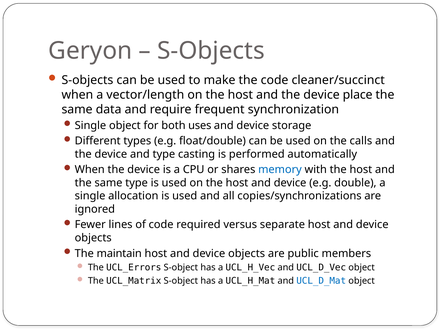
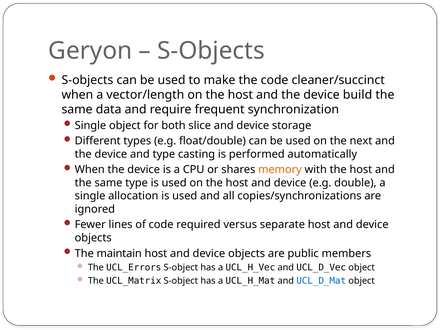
place: place -> build
uses: uses -> slice
calls: calls -> next
memory colour: blue -> orange
